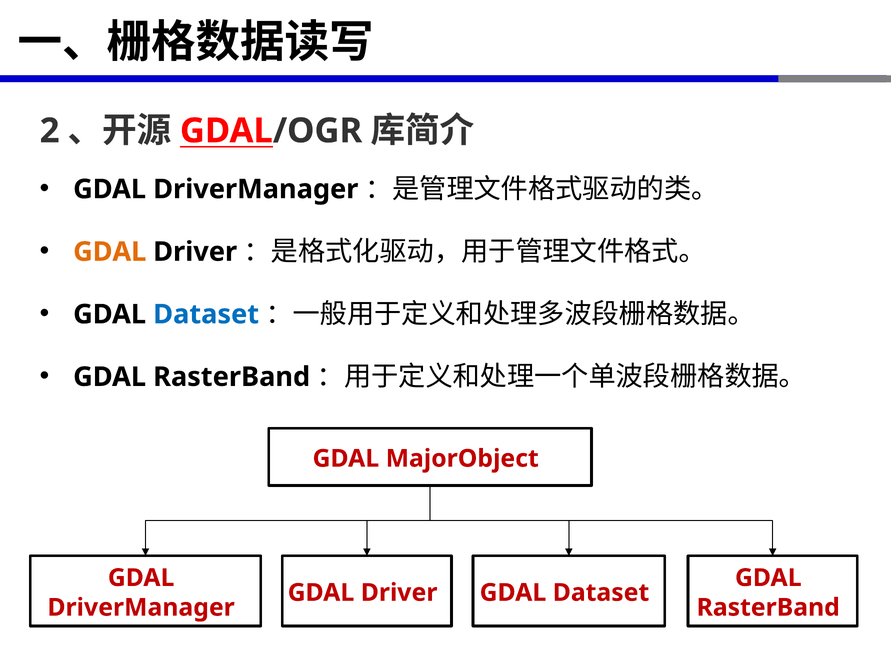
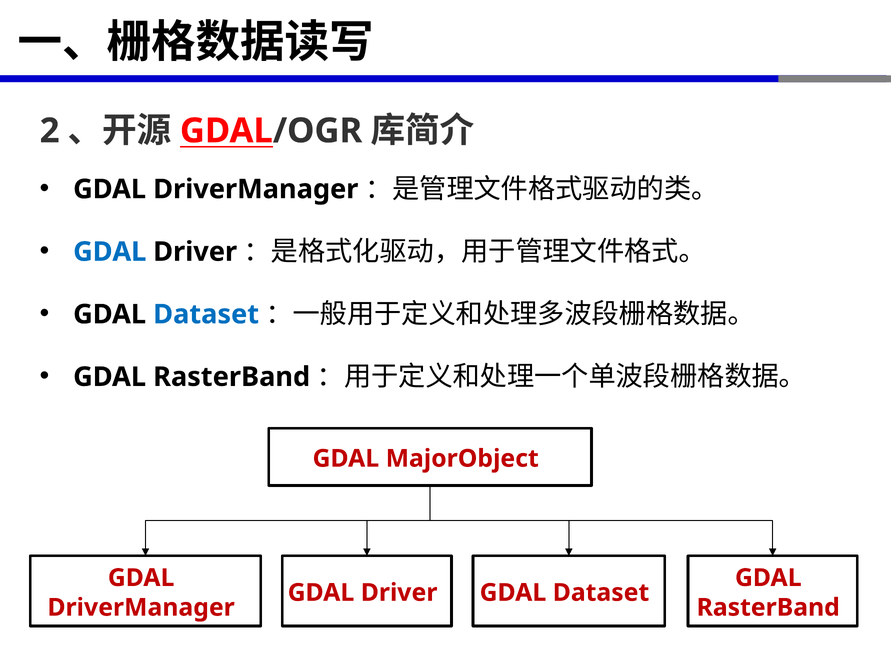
GDAL at (110, 252) colour: orange -> blue
